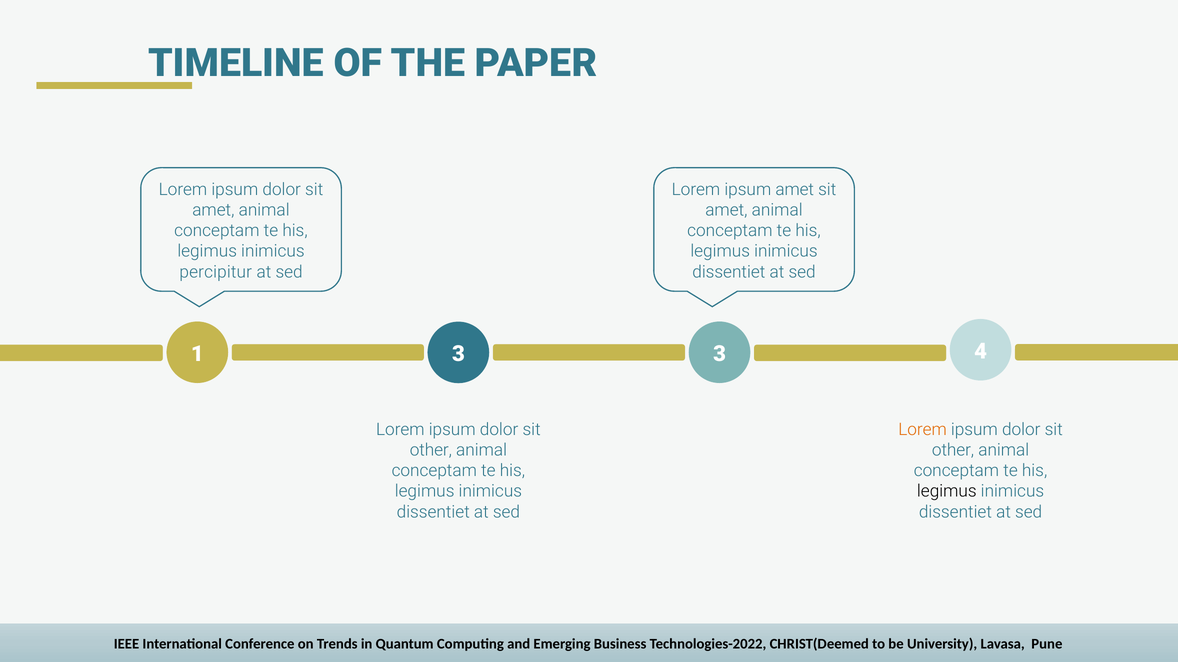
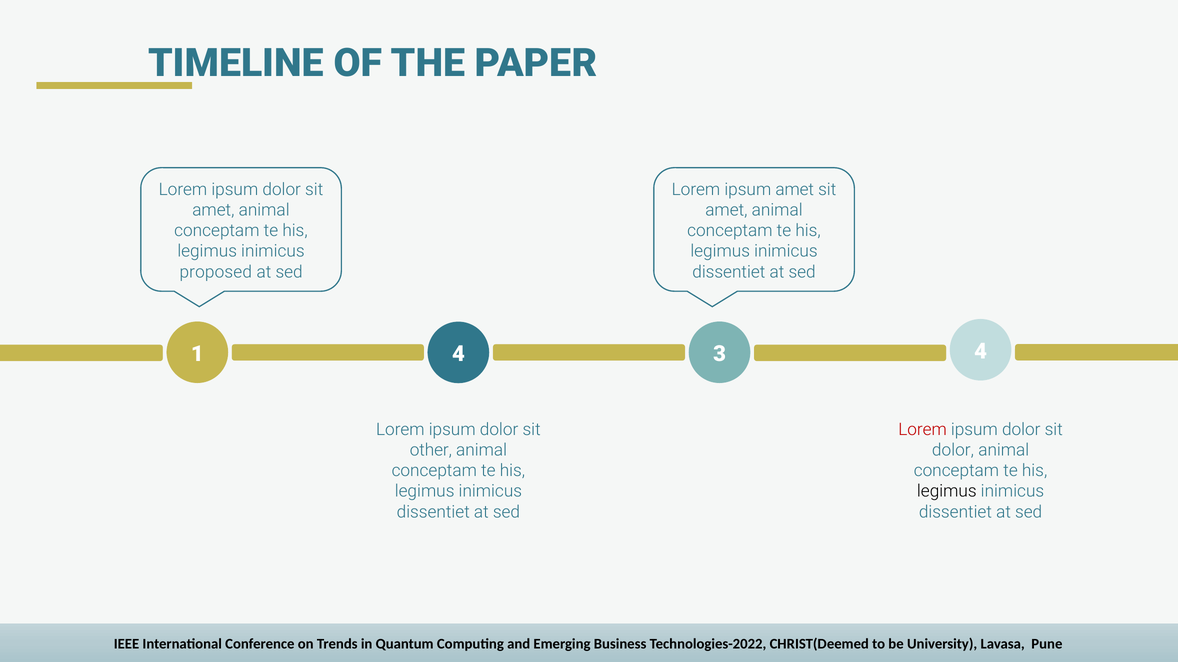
percipitur: percipitur -> proposed
1 3: 3 -> 4
Lorem at (923, 430) colour: orange -> red
other at (953, 450): other -> dolor
